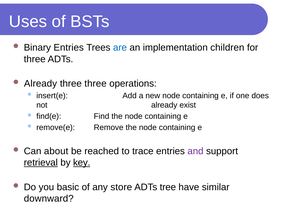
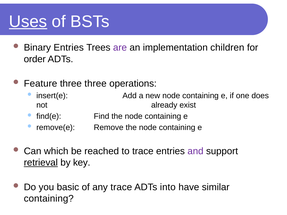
Uses underline: none -> present
are colour: blue -> purple
three at (35, 59): three -> order
Already at (40, 84): Already -> Feature
about: about -> which
key underline: present -> none
any store: store -> trace
tree: tree -> into
downward at (49, 199): downward -> containing
